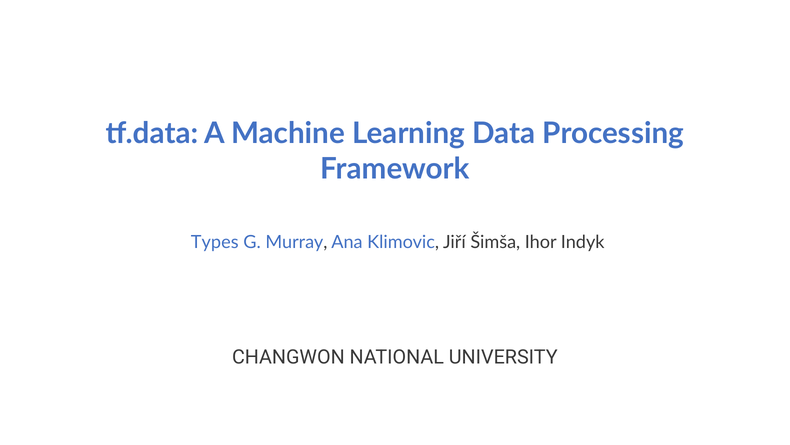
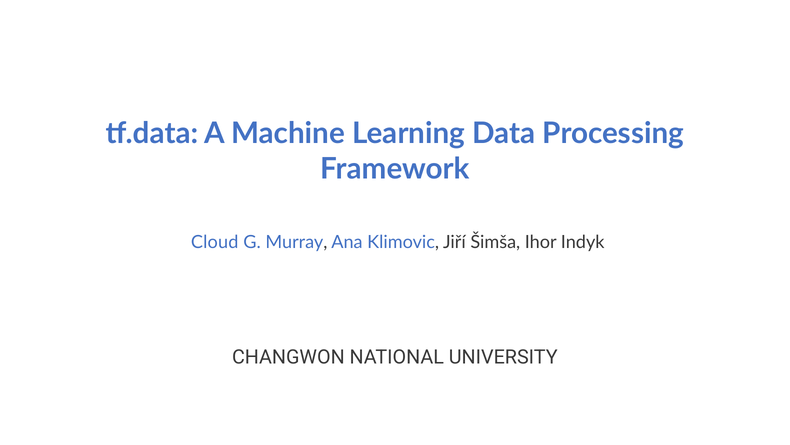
Types: Types -> Cloud
